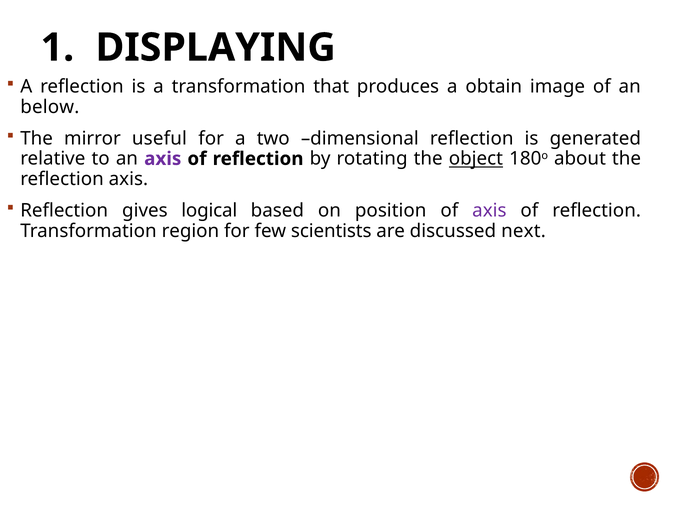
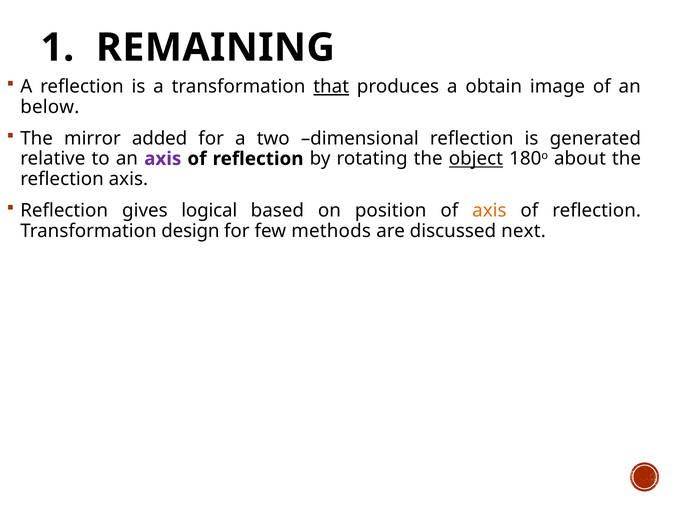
DISPLAYING: DISPLAYING -> REMAINING
that underline: none -> present
useful: useful -> added
axis at (489, 211) colour: purple -> orange
region: region -> design
scientists: scientists -> methods
